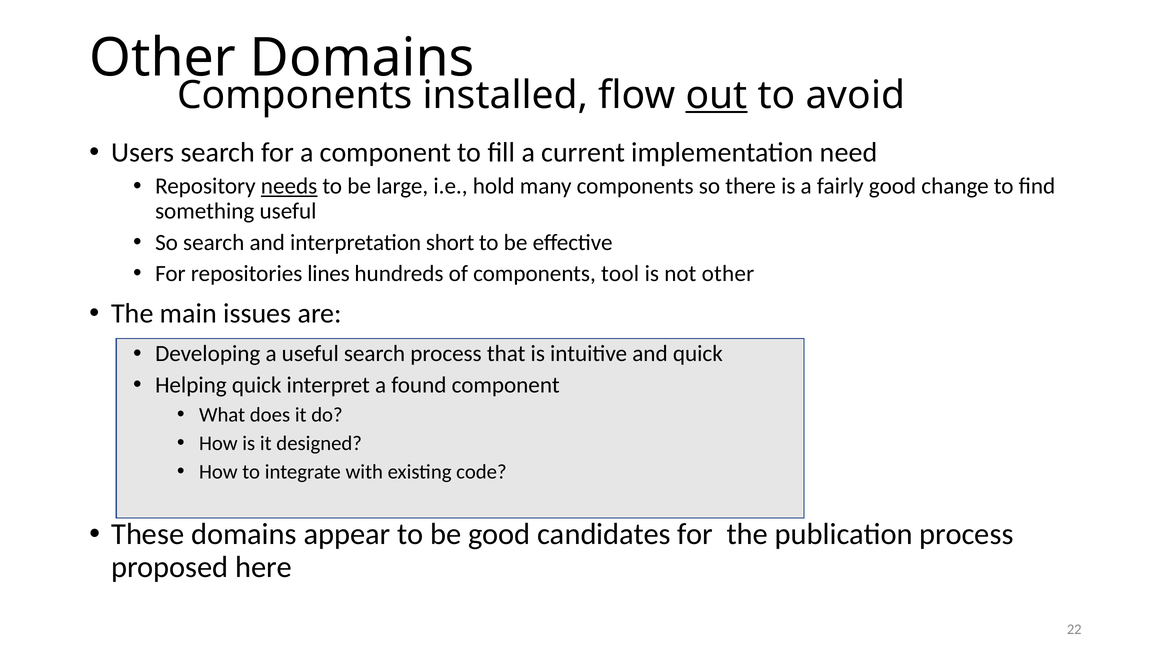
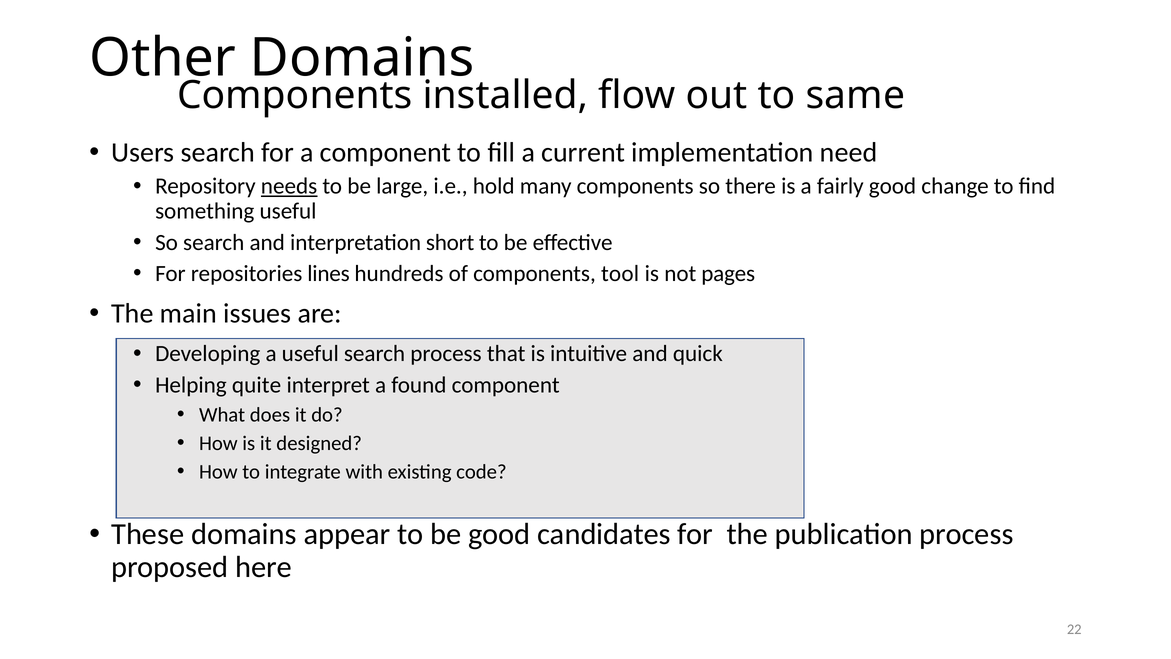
out underline: present -> none
avoid: avoid -> same
not other: other -> pages
Helping quick: quick -> quite
